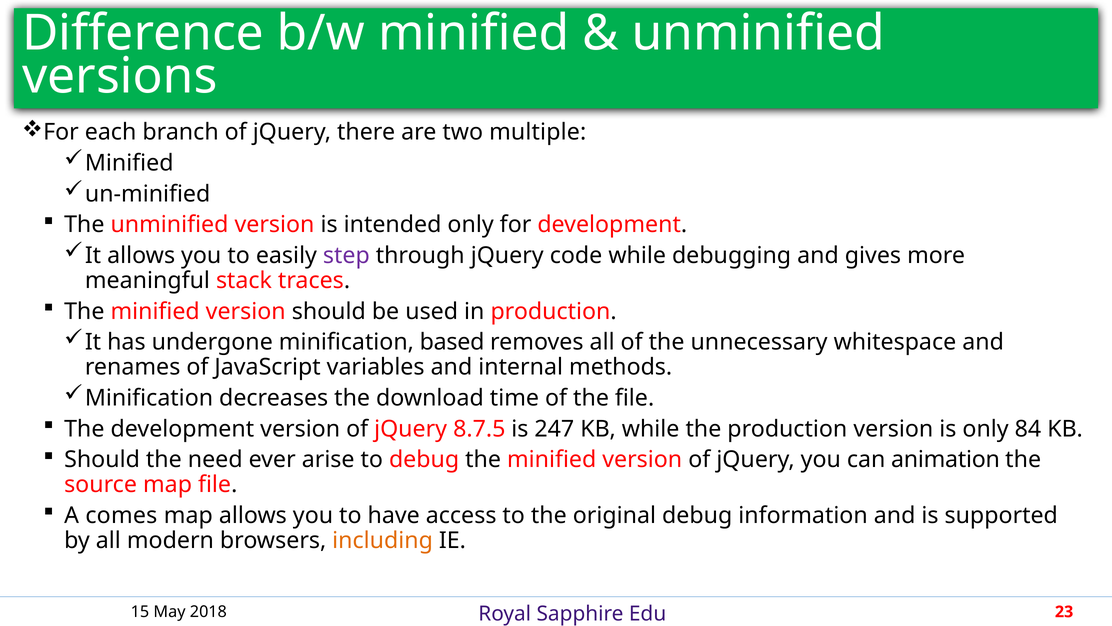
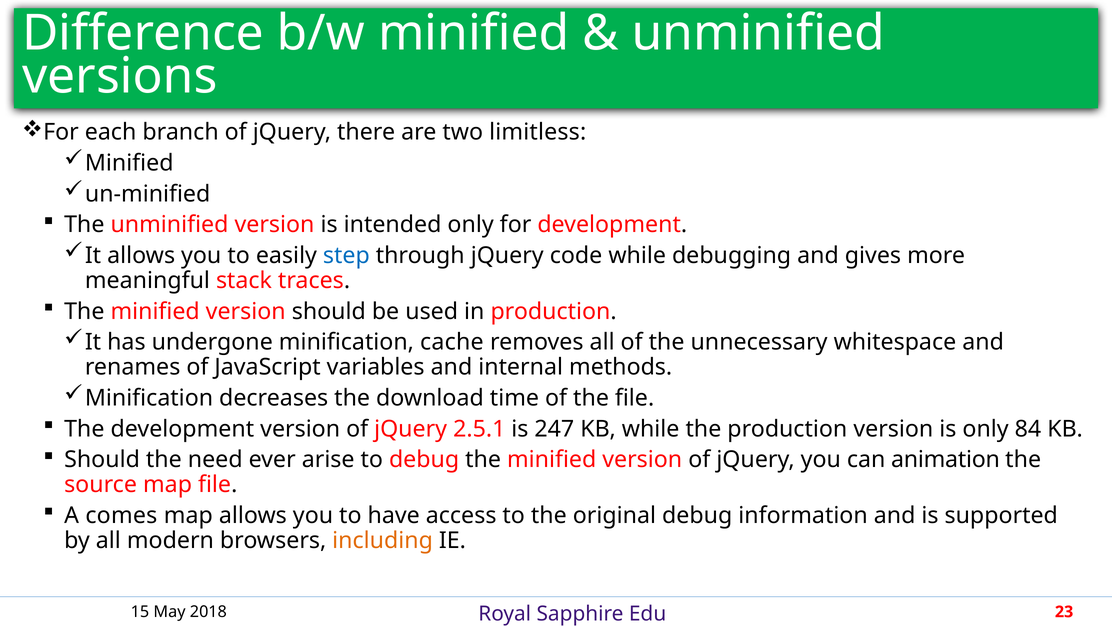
multiple: multiple -> limitless
step colour: purple -> blue
based: based -> cache
8.7.5: 8.7.5 -> 2.5.1
